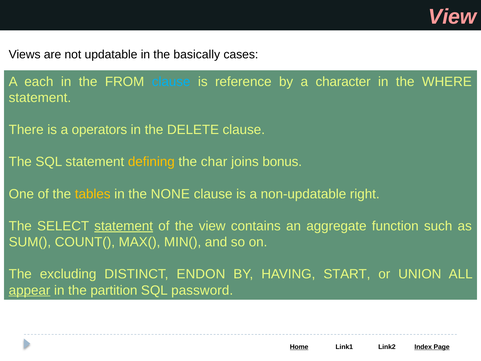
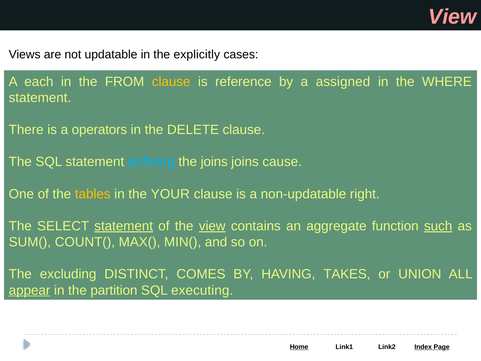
basically: basically -> explicitly
clause at (171, 82) colour: light blue -> yellow
character: character -> assigned
defining colour: yellow -> light blue
the char: char -> joins
bonus: bonus -> cause
NONE: NONE -> YOUR
view at (212, 226) underline: none -> present
such underline: none -> present
ENDON: ENDON -> COMES
START: START -> TAKES
password: password -> executing
